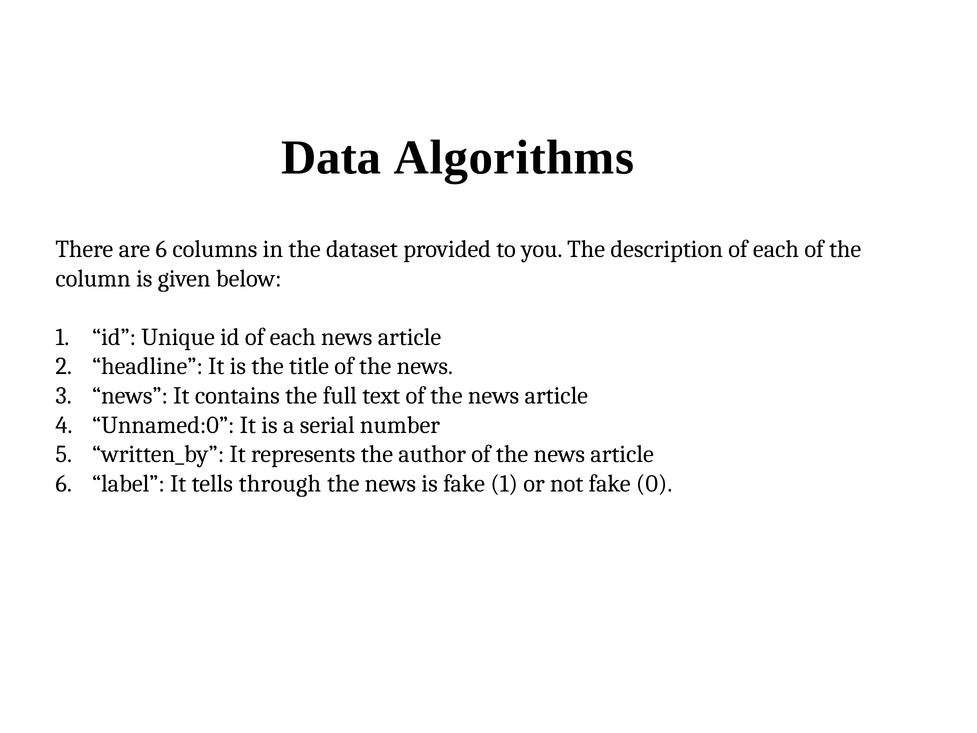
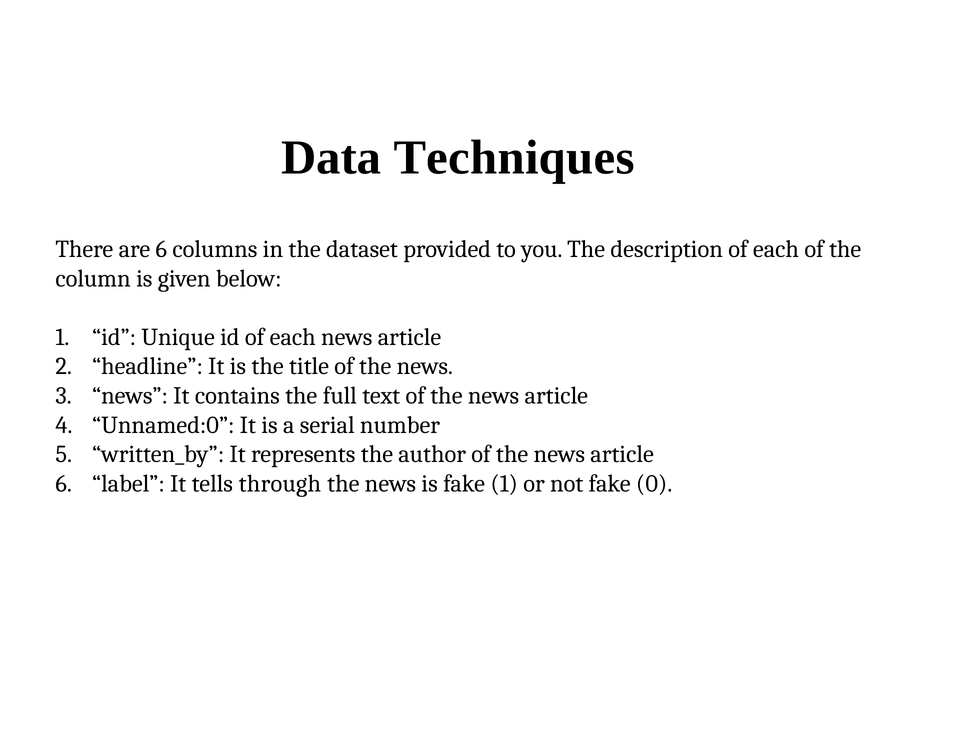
Algorithms: Algorithms -> Techniques
